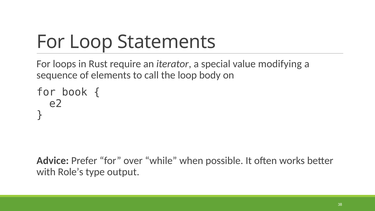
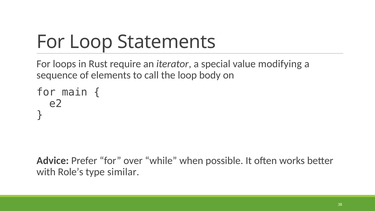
book: book -> main
output: output -> similar
